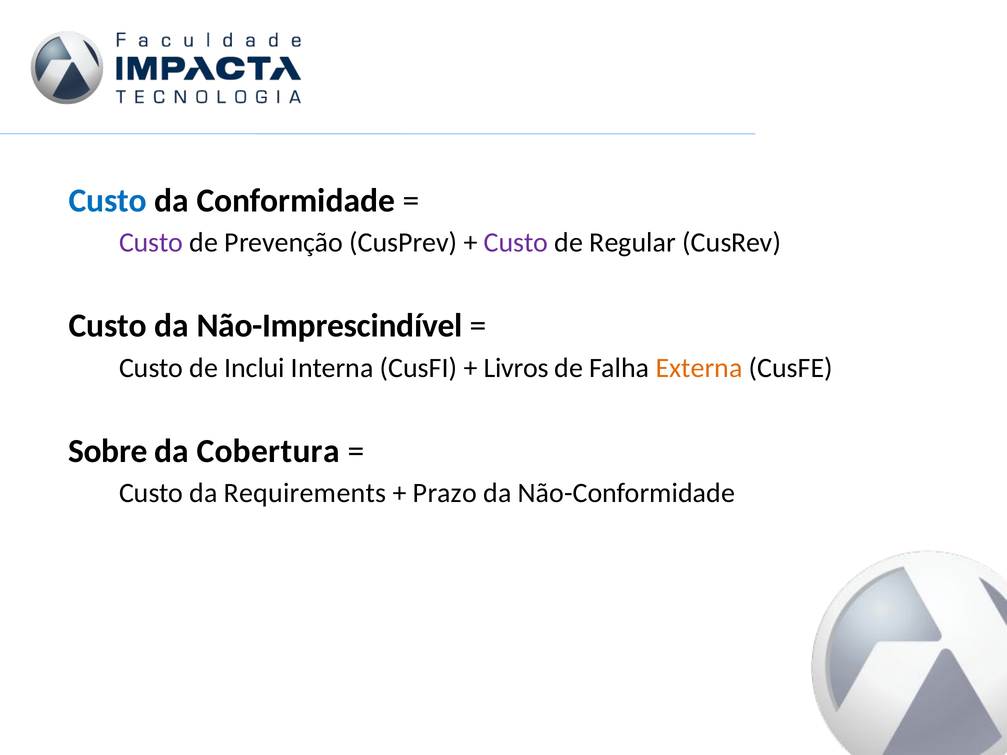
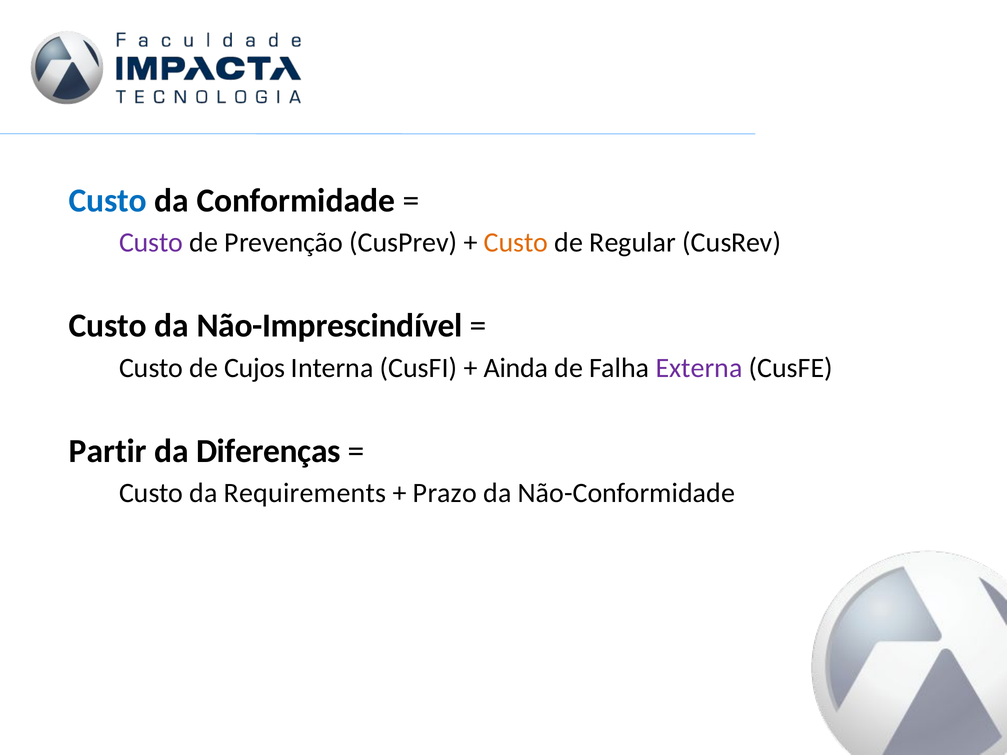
Custo at (516, 243) colour: purple -> orange
Inclui: Inclui -> Cujos
Livros: Livros -> Ainda
Externa colour: orange -> purple
Sobre: Sobre -> Partir
Cobertura: Cobertura -> Diferenças
